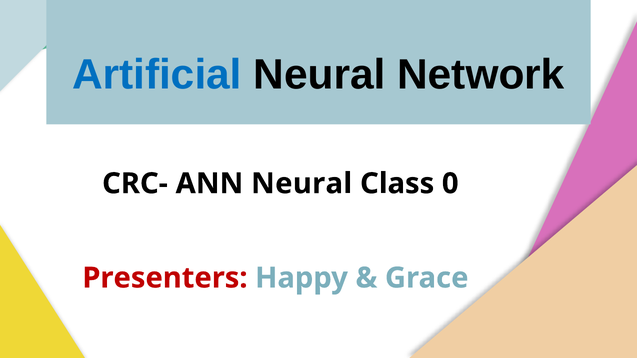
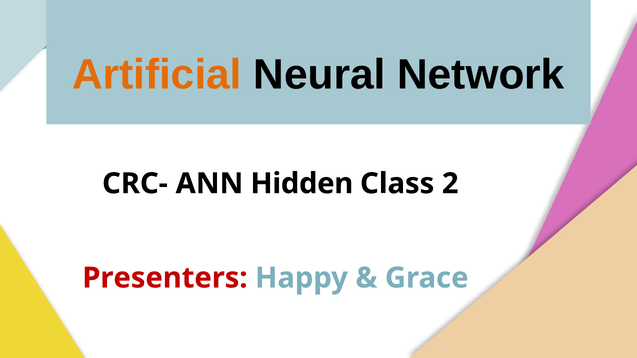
Artificial colour: blue -> orange
ANN Neural: Neural -> Hidden
0: 0 -> 2
